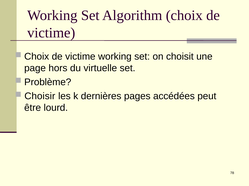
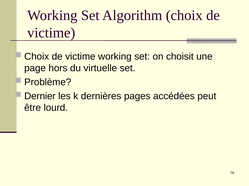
Choisir: Choisir -> Dernier
